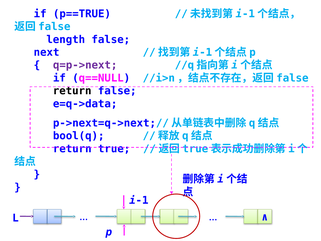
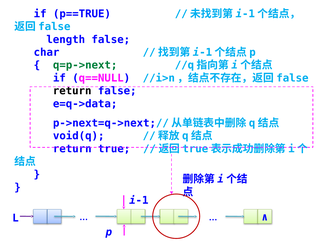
next: next -> char
q=p->next colour: purple -> green
bool(q: bool(q -> void(q
